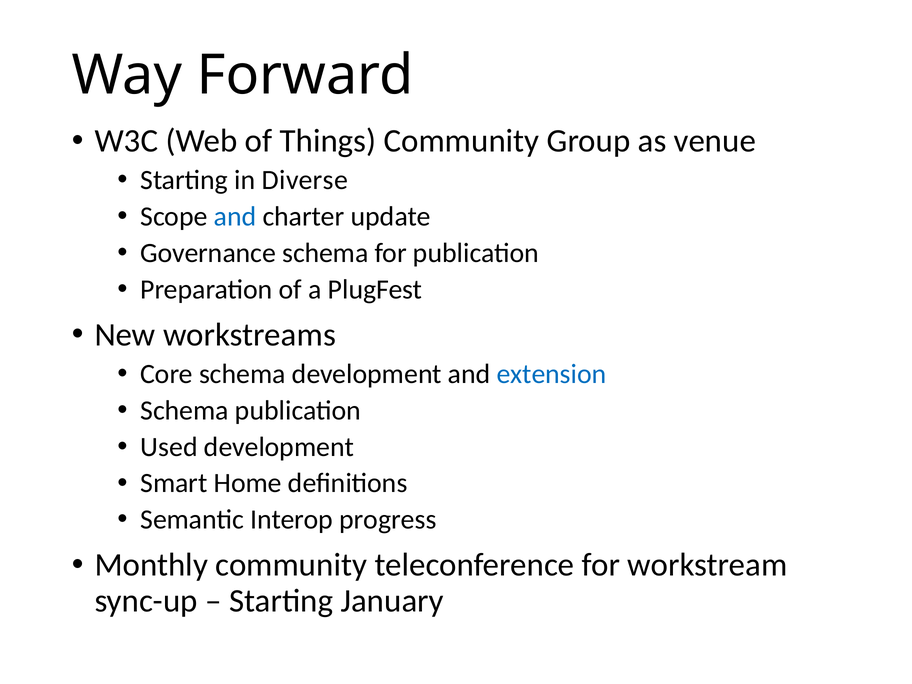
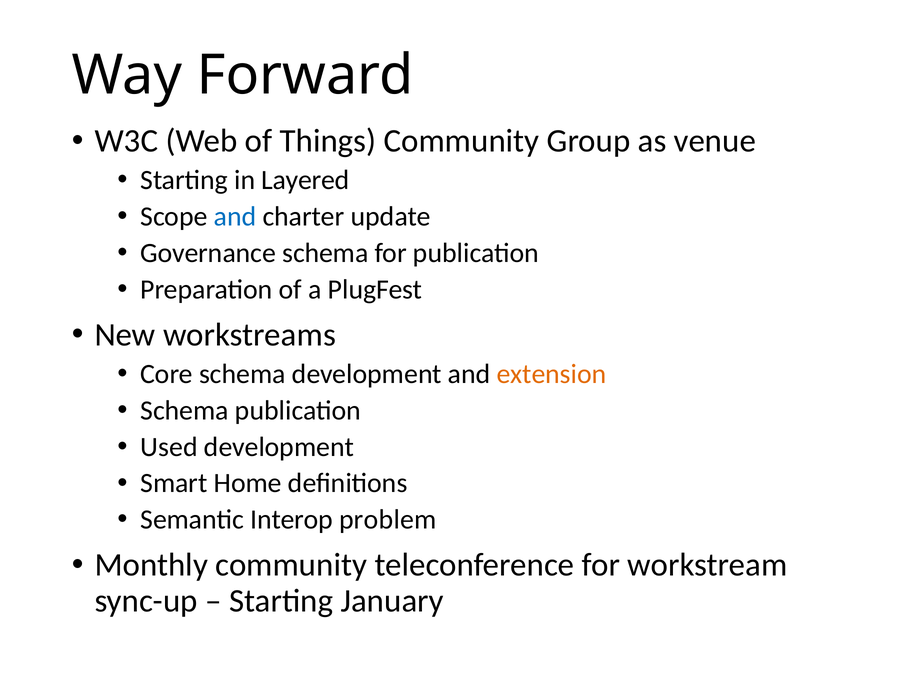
Diverse: Diverse -> Layered
extension colour: blue -> orange
progress: progress -> problem
